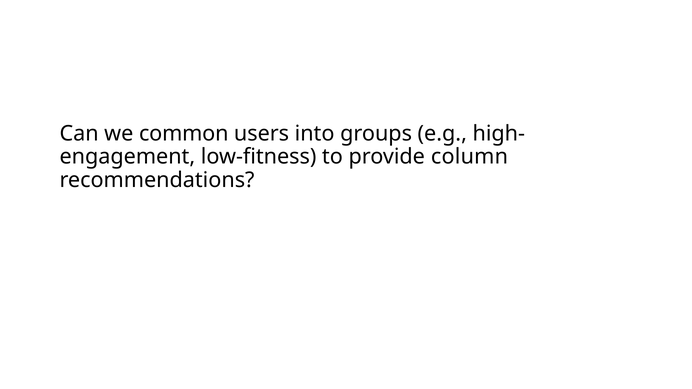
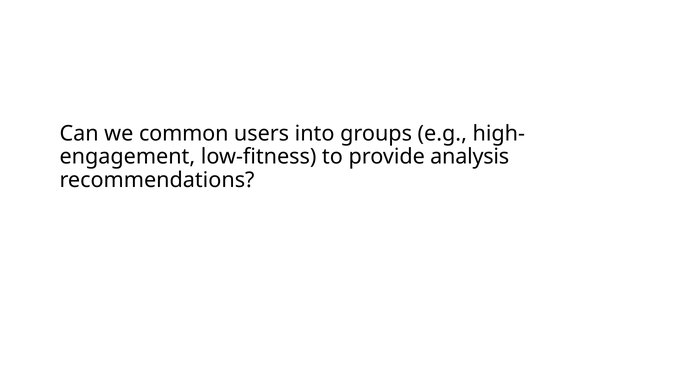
column: column -> analysis
